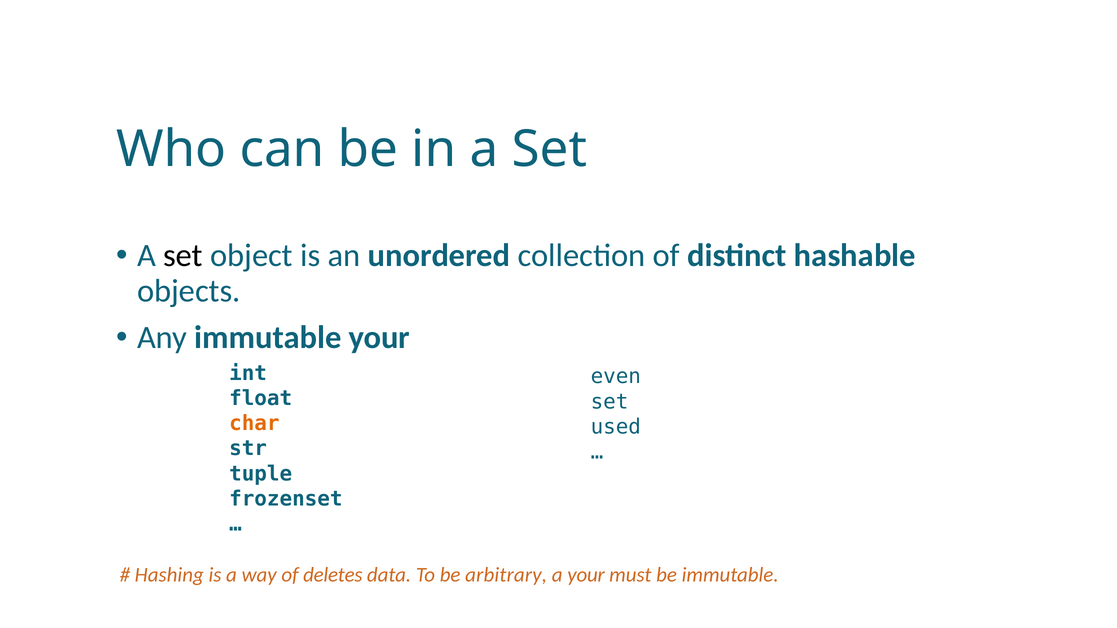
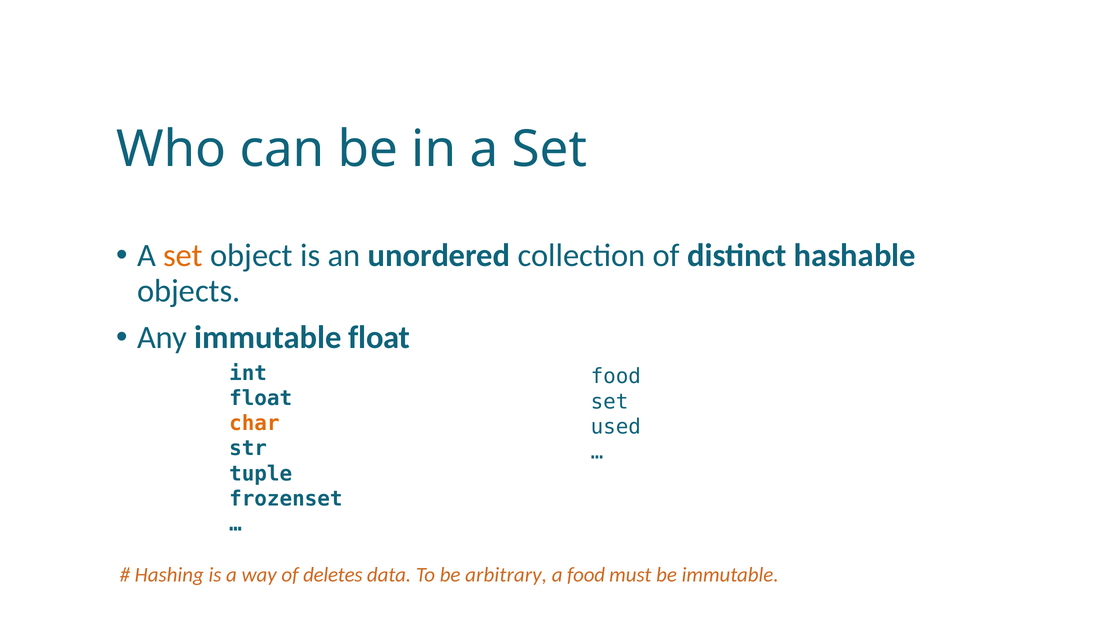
set at (183, 256) colour: black -> orange
immutable your: your -> float
even at (616, 377): even -> food
a your: your -> food
